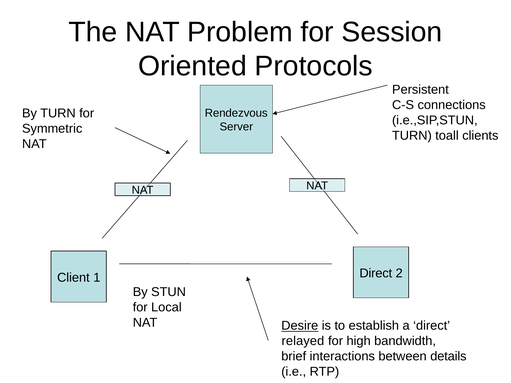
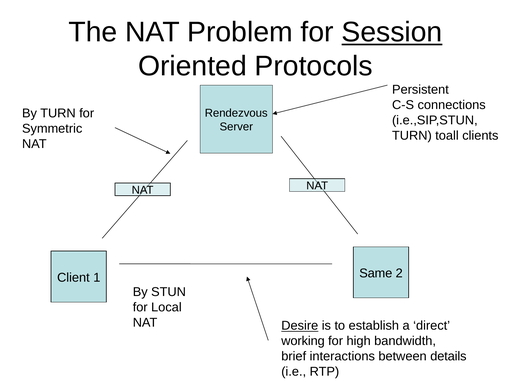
Session underline: none -> present
1 Direct: Direct -> Same
relayed: relayed -> working
